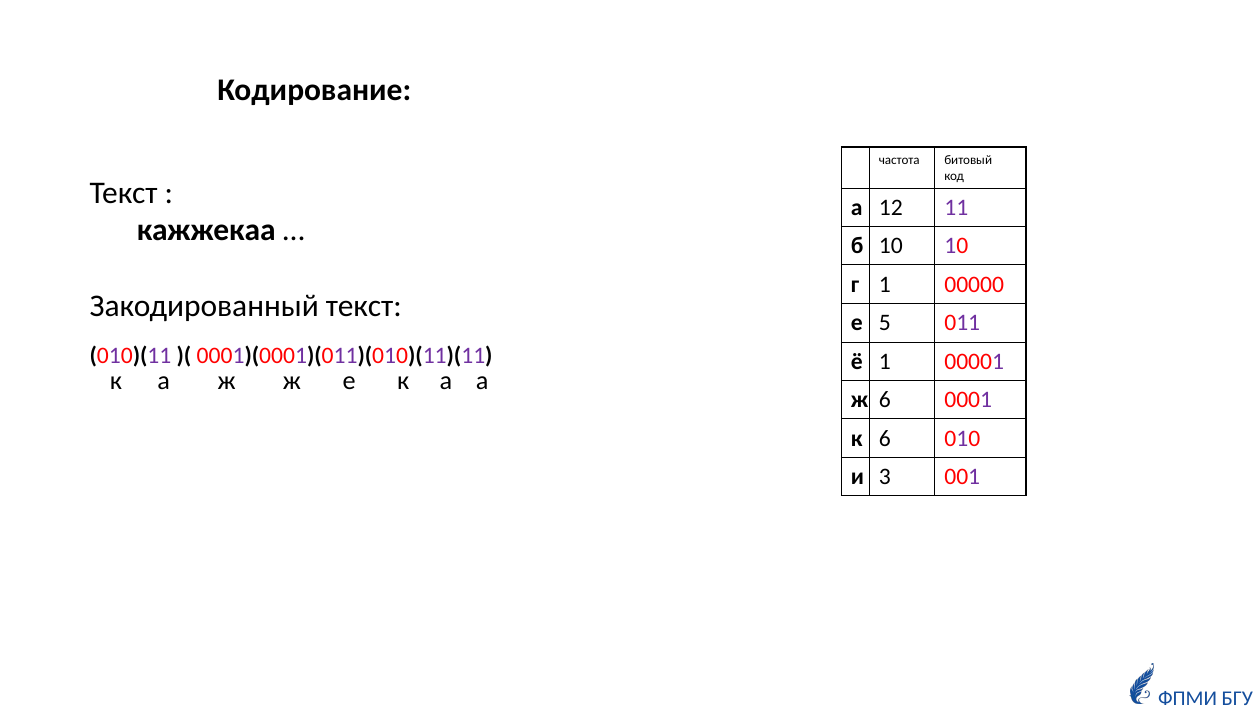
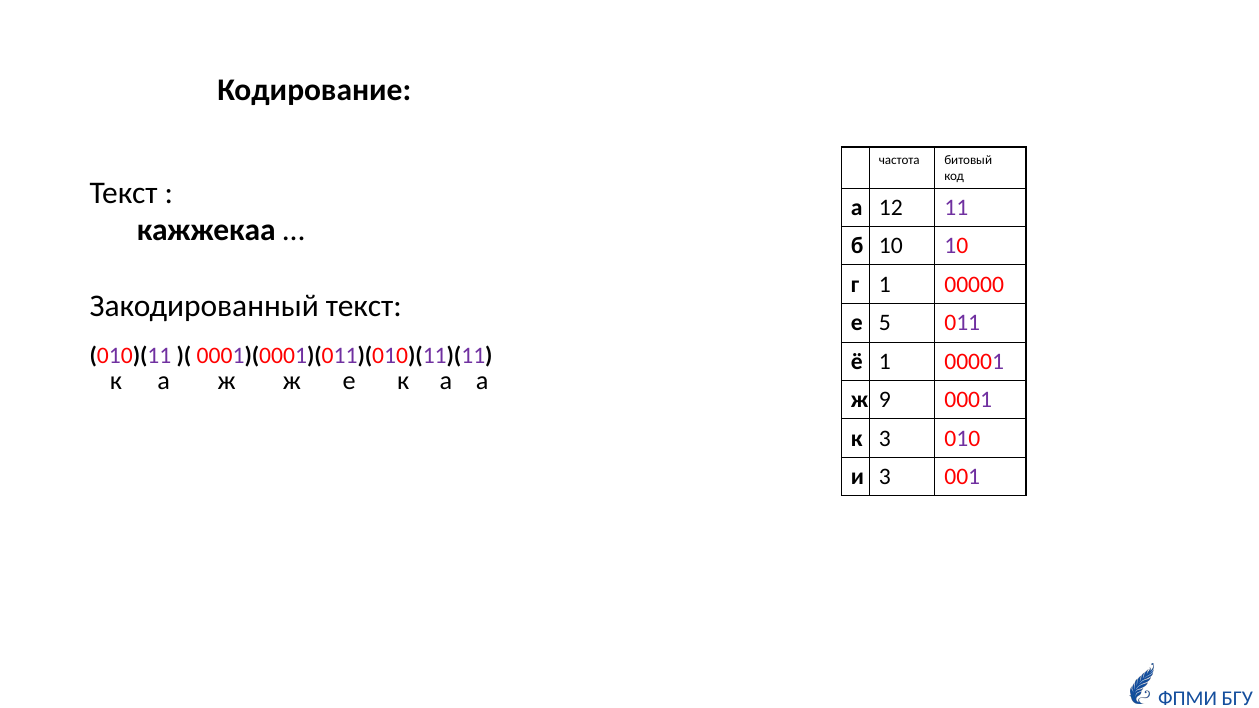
ж 6: 6 -> 9
к 6: 6 -> 3
